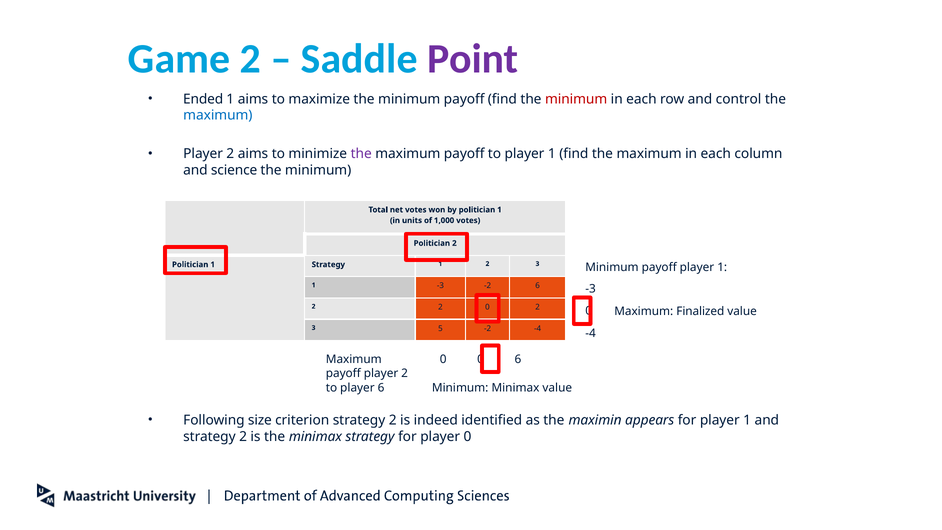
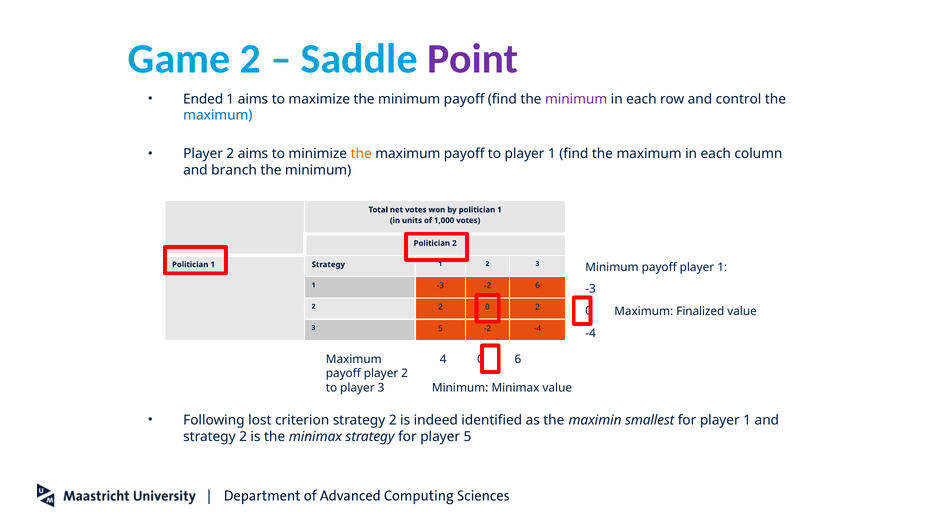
minimum at (576, 99) colour: red -> purple
the at (361, 154) colour: purple -> orange
science: science -> branch
Maximum 0: 0 -> 4
player 6: 6 -> 3
size: size -> lost
appears: appears -> smallest
player 0: 0 -> 5
